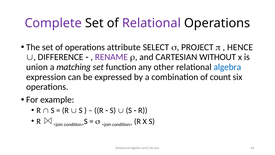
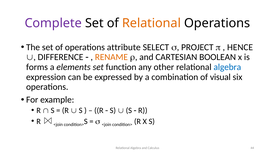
Relational at (151, 23) colour: purple -> orange
RENAME colour: purple -> orange
WITHOUT: WITHOUT -> BOOLEAN
union: union -> forms
matching: matching -> elements
count: count -> visual
